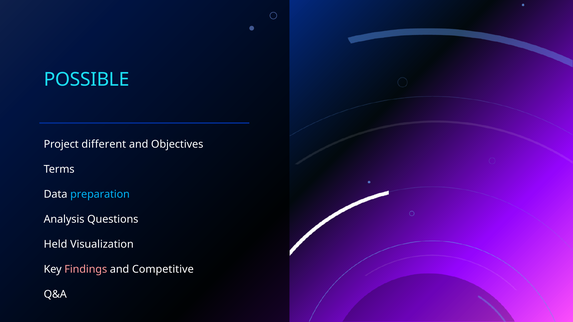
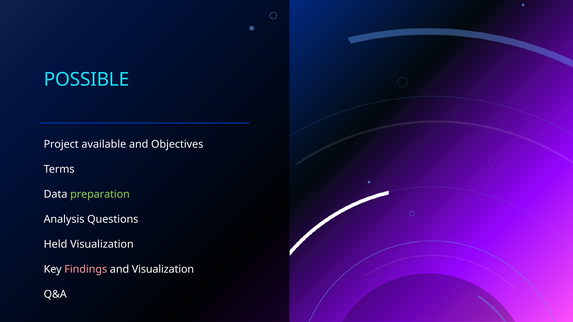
different: different -> available
preparation colour: light blue -> light green
and Competitive: Competitive -> Visualization
